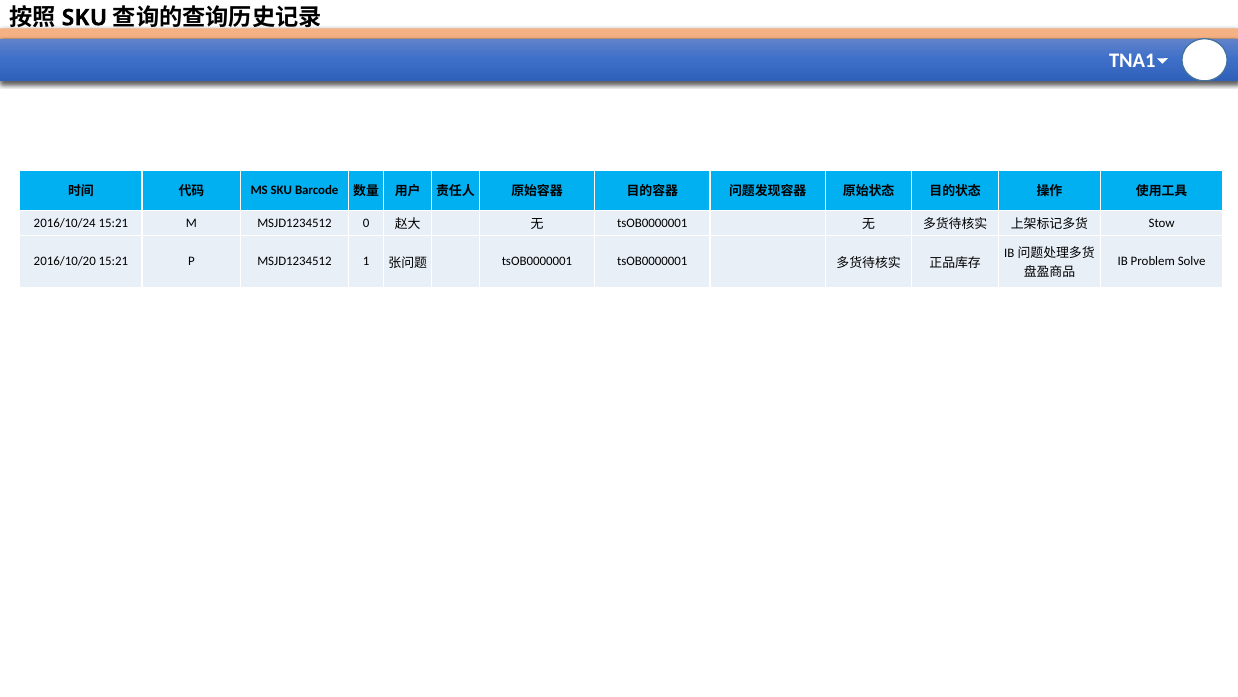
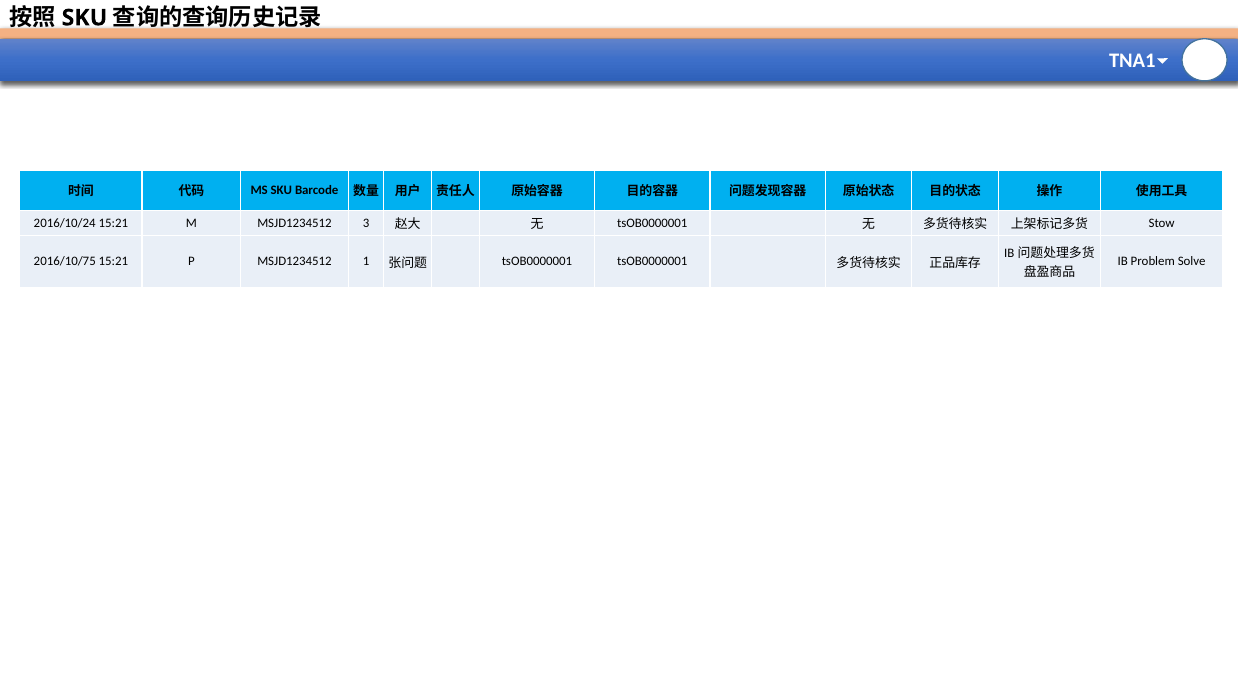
0: 0 -> 3
2016/10/20: 2016/10/20 -> 2016/10/75
